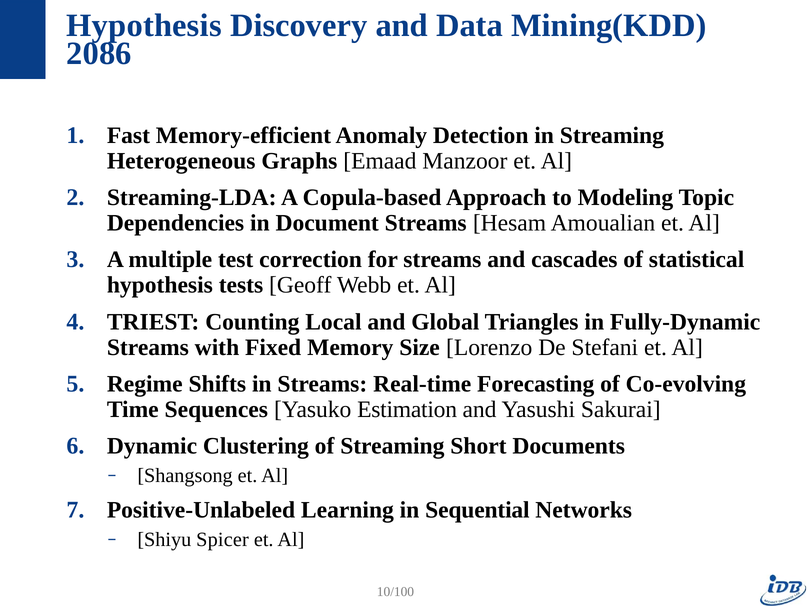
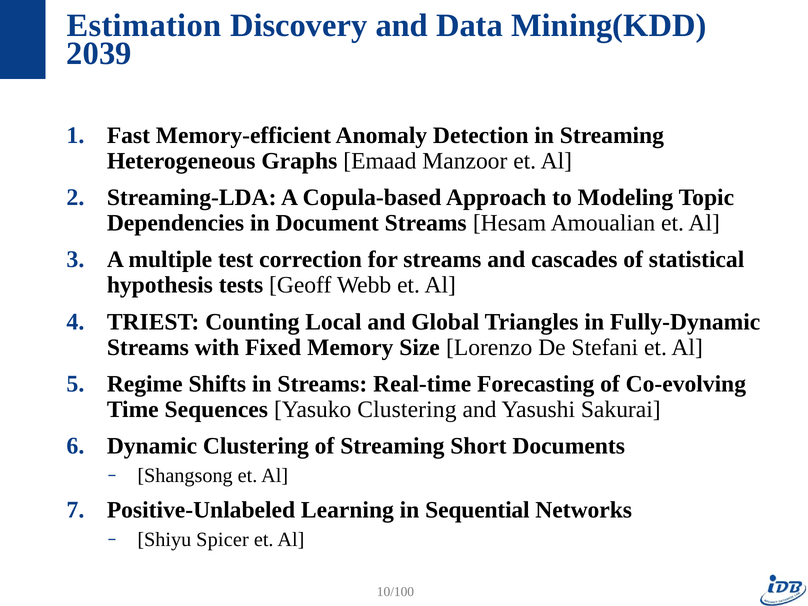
Hypothesis at (144, 25): Hypothesis -> Estimation
2086: 2086 -> 2039
Yasuko Estimation: Estimation -> Clustering
